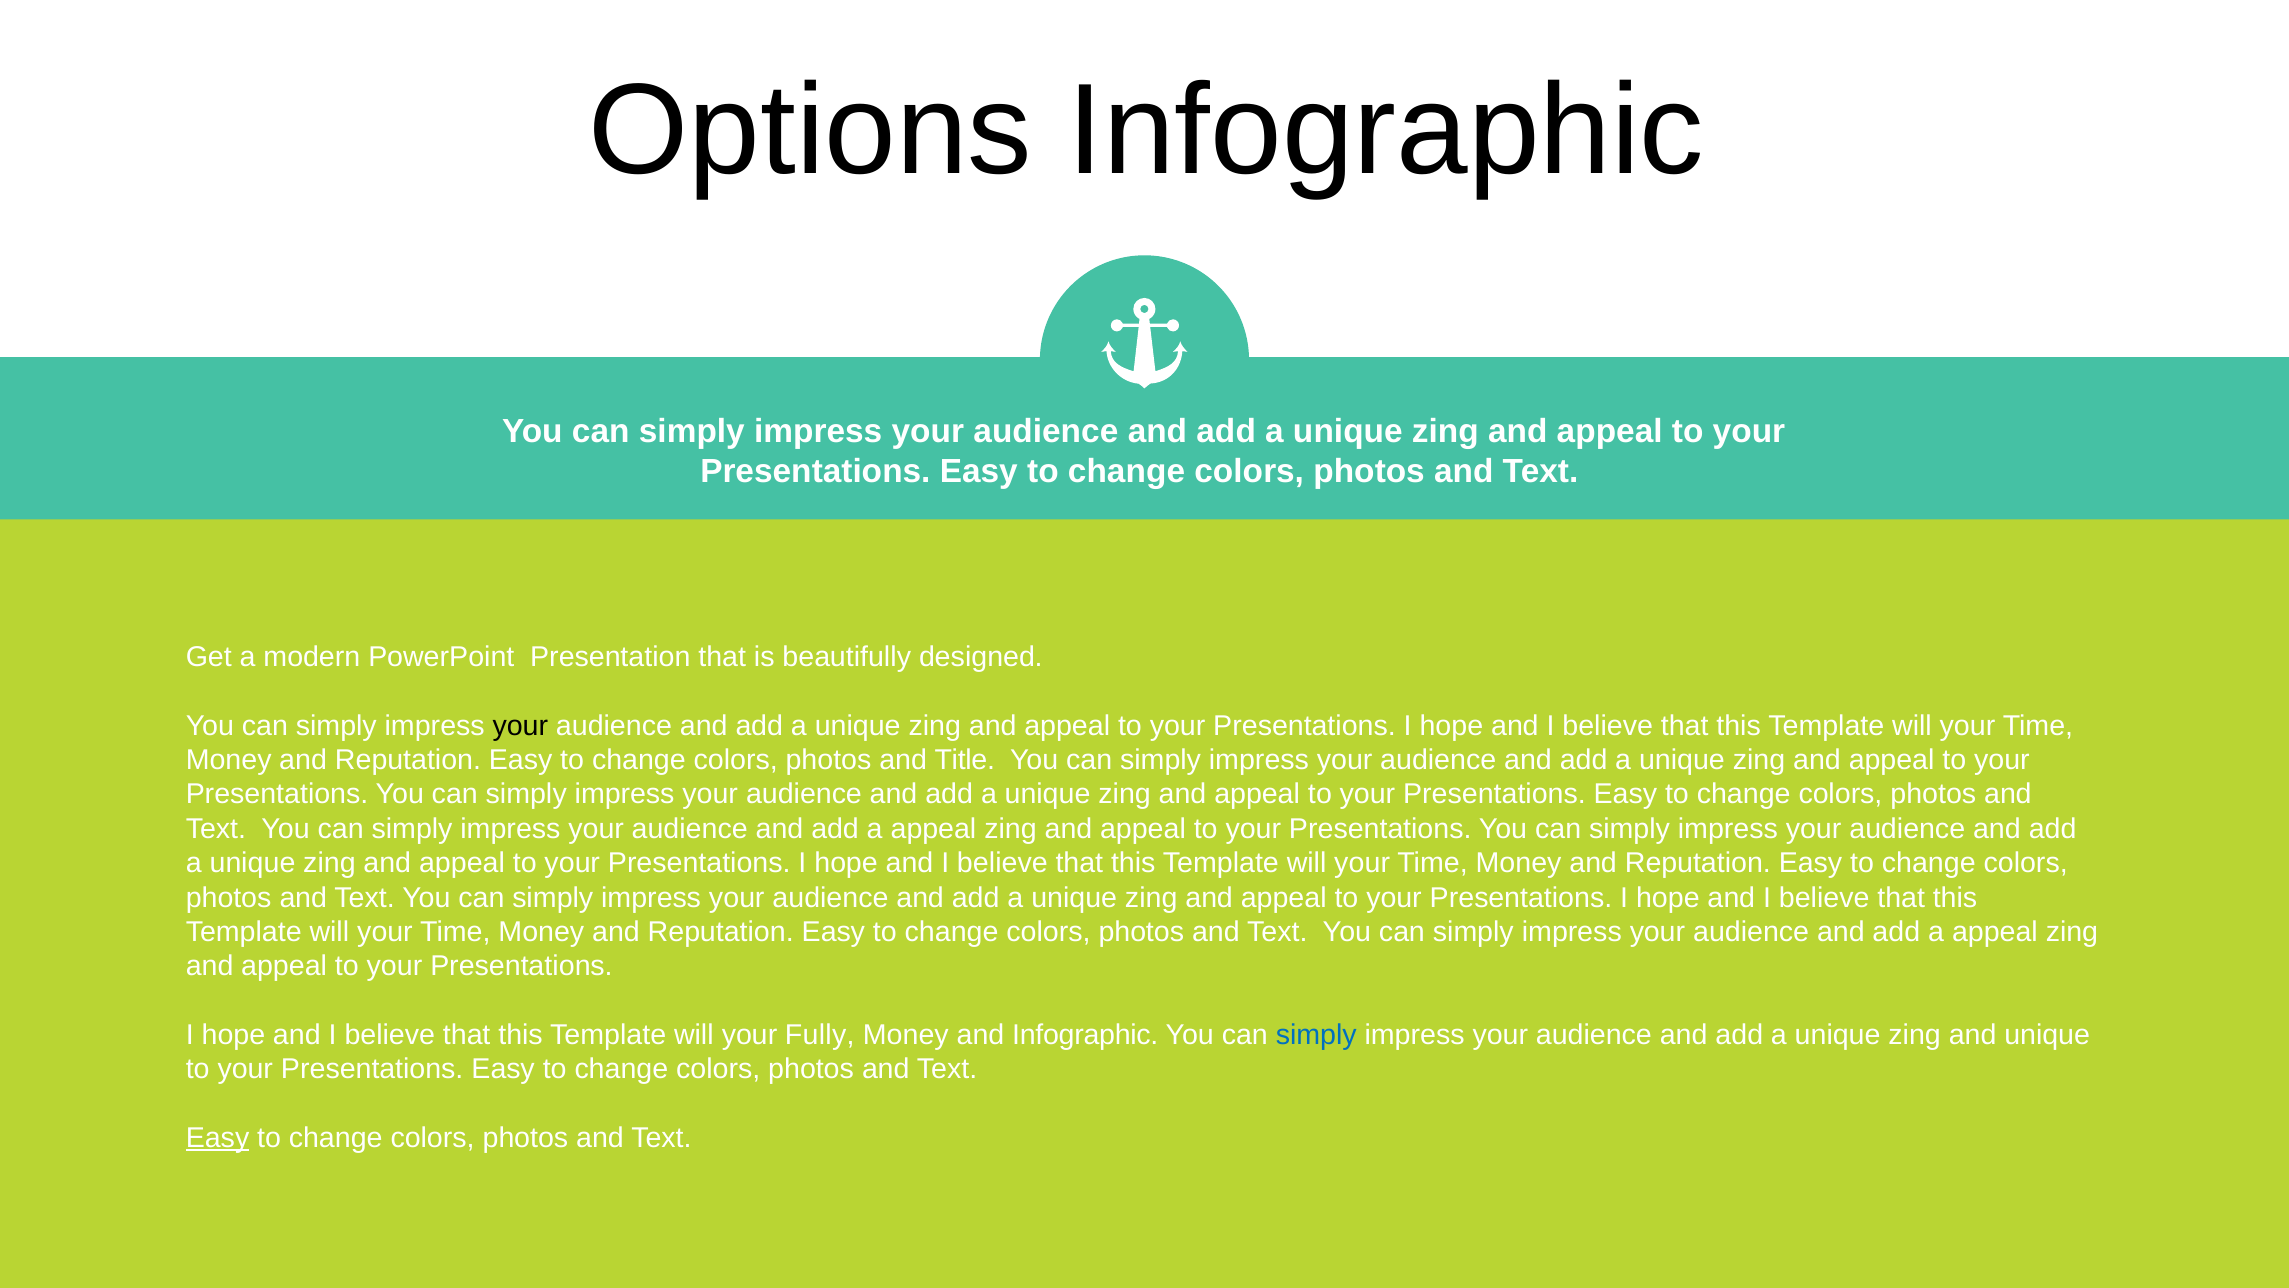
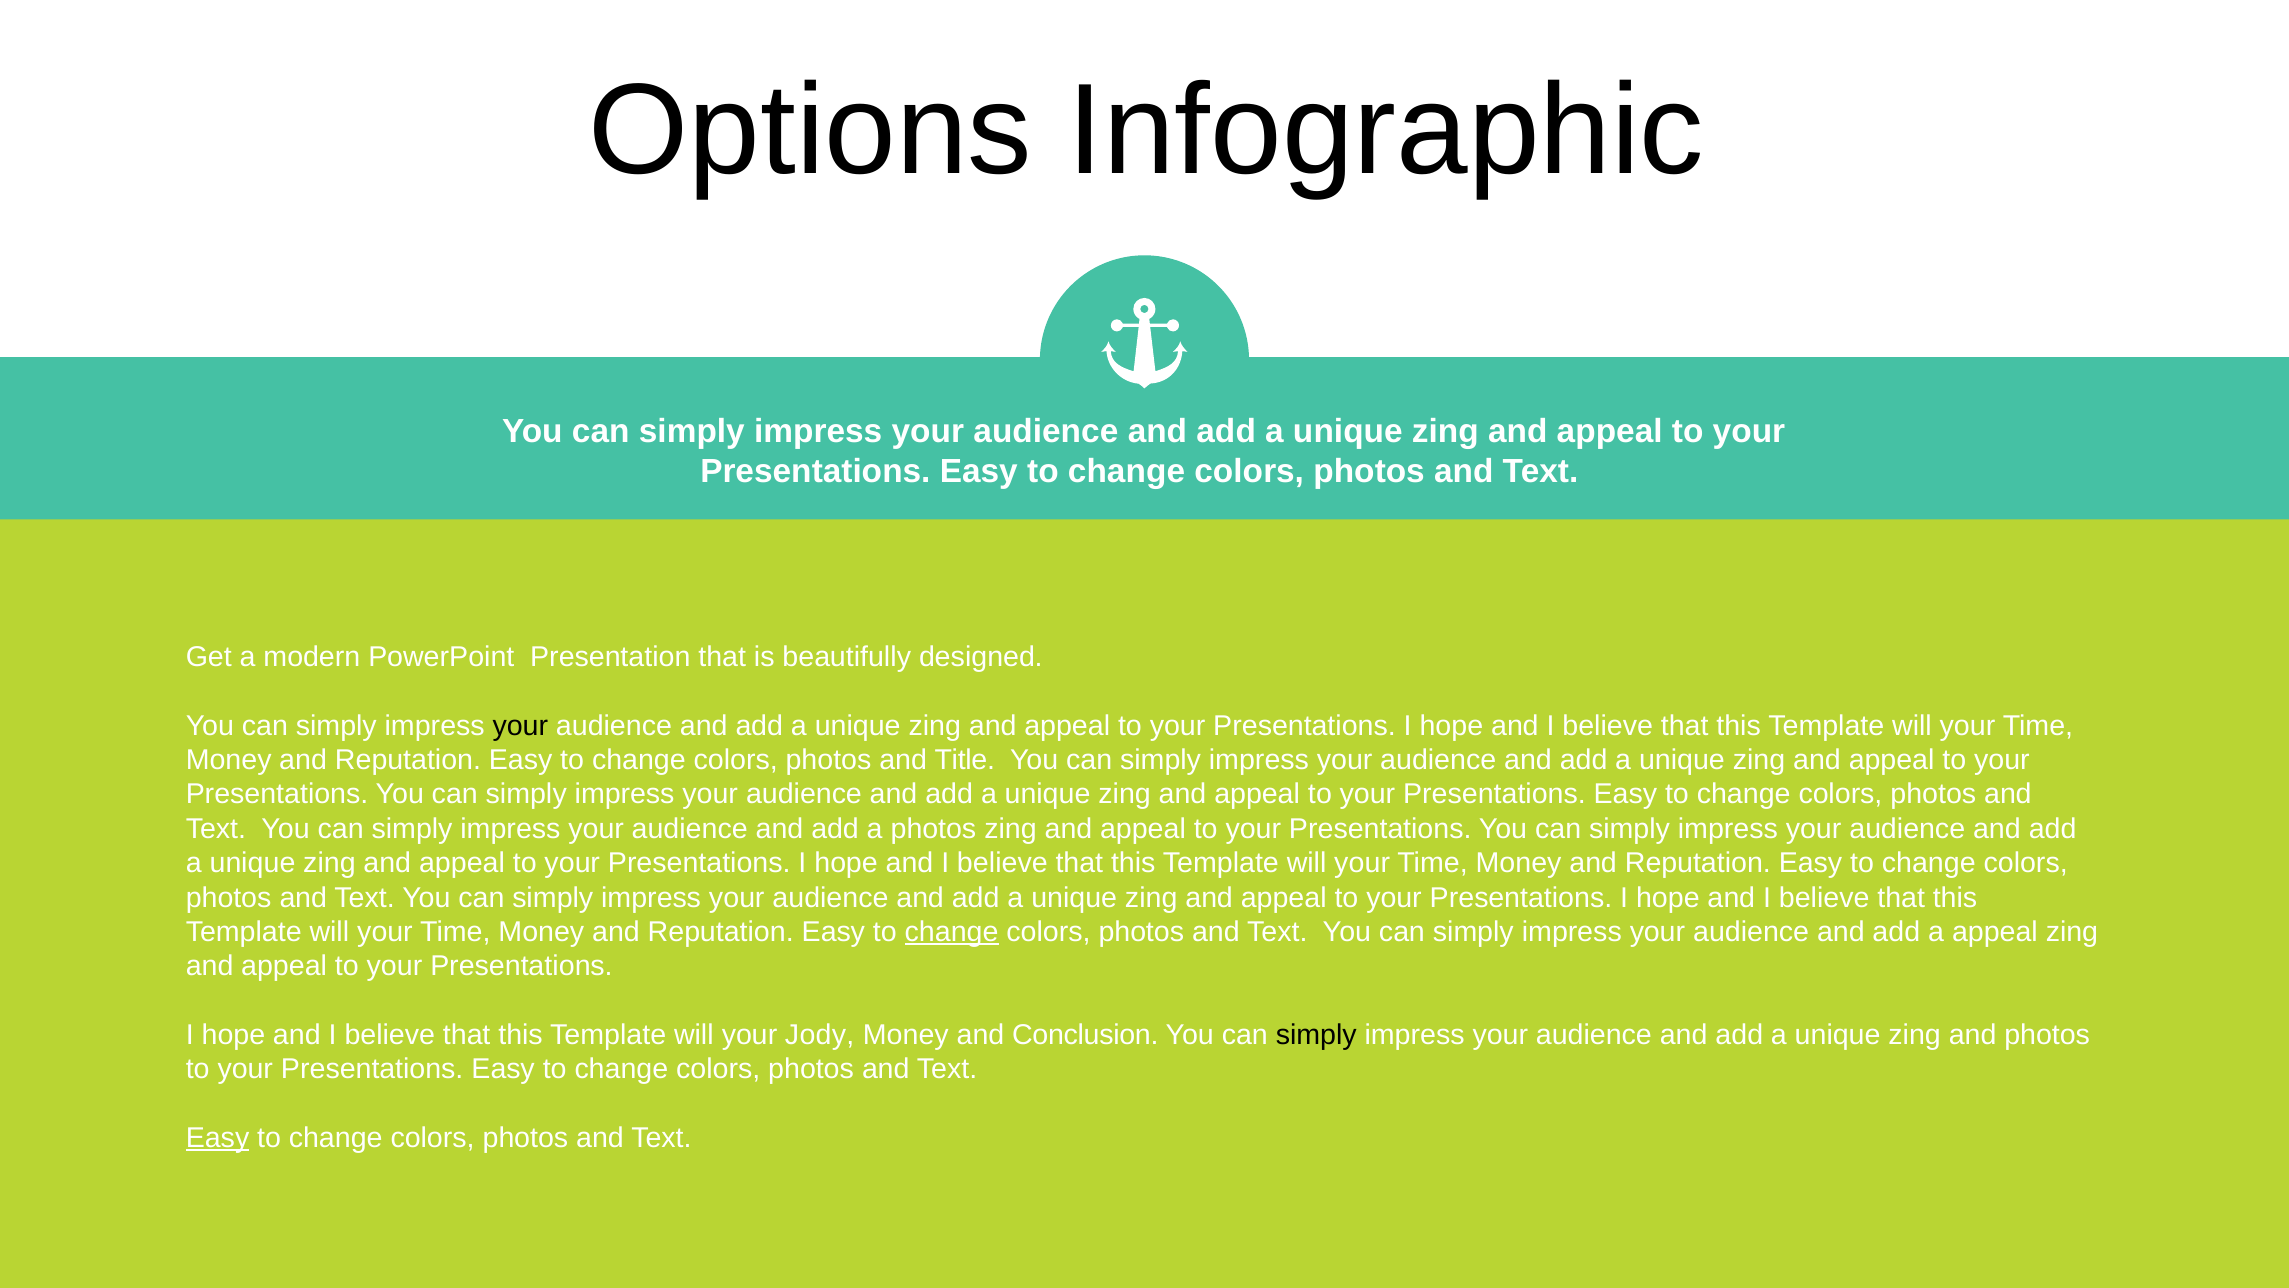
appeal at (933, 829): appeal -> photos
change at (952, 932) underline: none -> present
Fully: Fully -> Jody
and Infographic: Infographic -> Conclusion
simply at (1316, 1035) colour: blue -> black
and unique: unique -> photos
